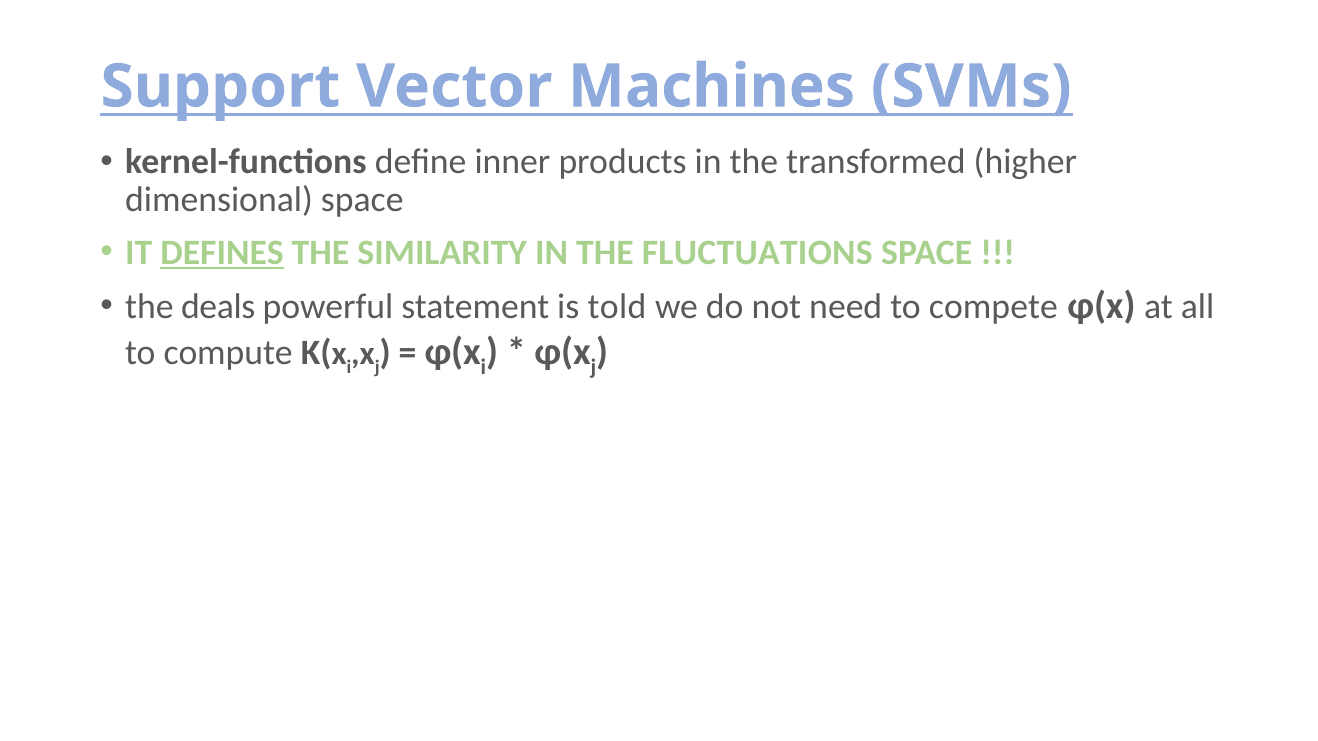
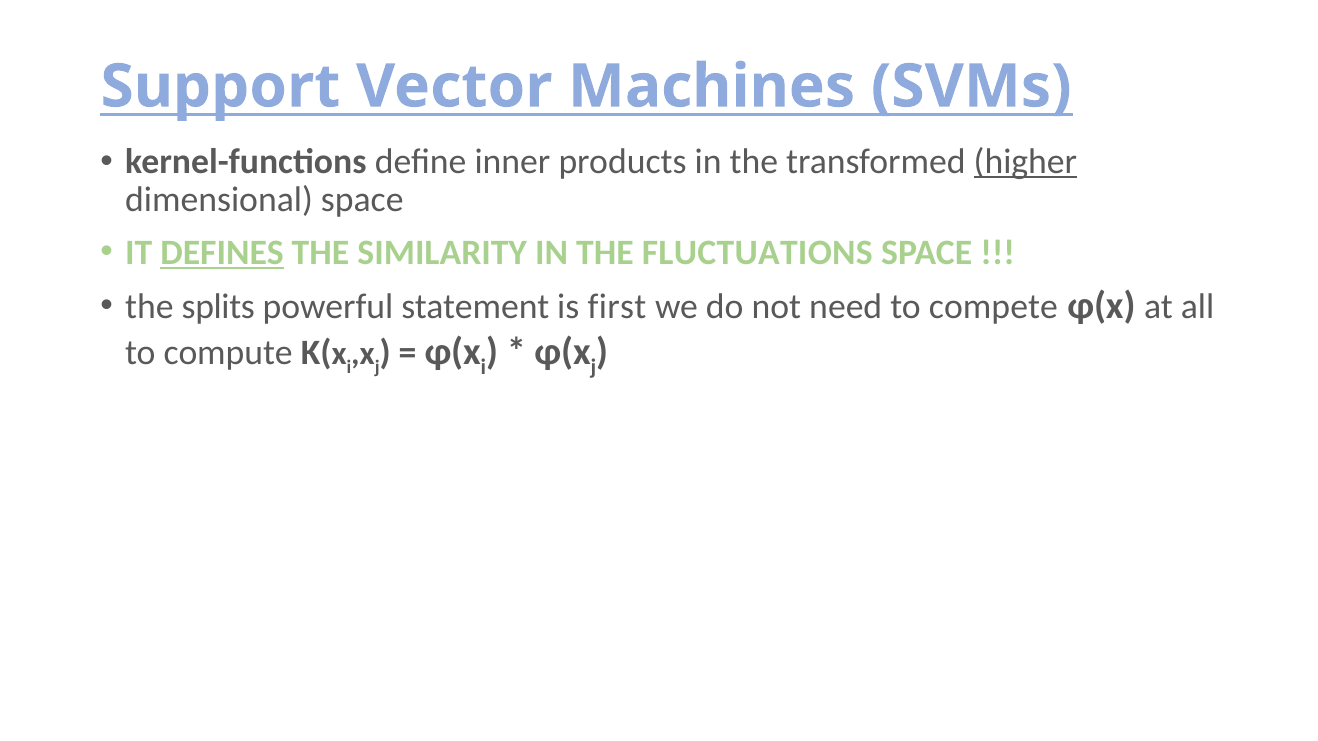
higher underline: none -> present
deals: deals -> splits
told: told -> first
